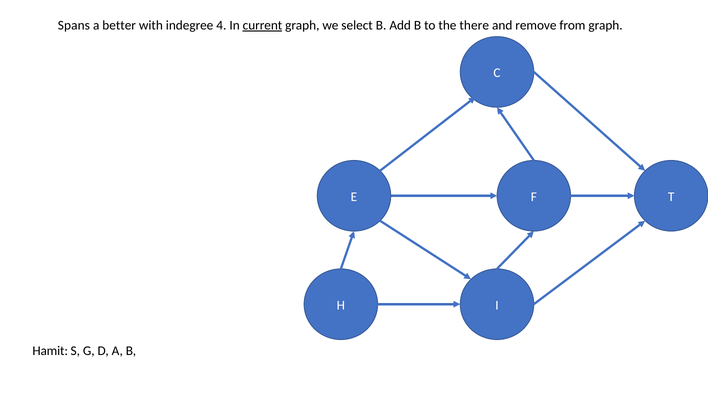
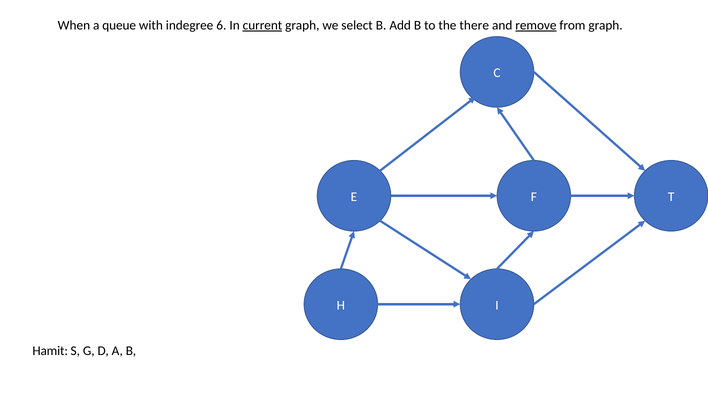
Spans: Spans -> When
better: better -> queue
4: 4 -> 6
remove underline: none -> present
